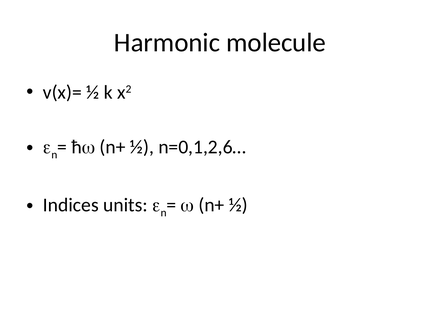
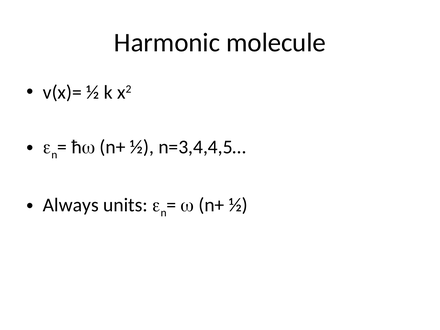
n=0,1,2,6…: n=0,1,2,6… -> n=3,4,4,5…
Indices: Indices -> Always
